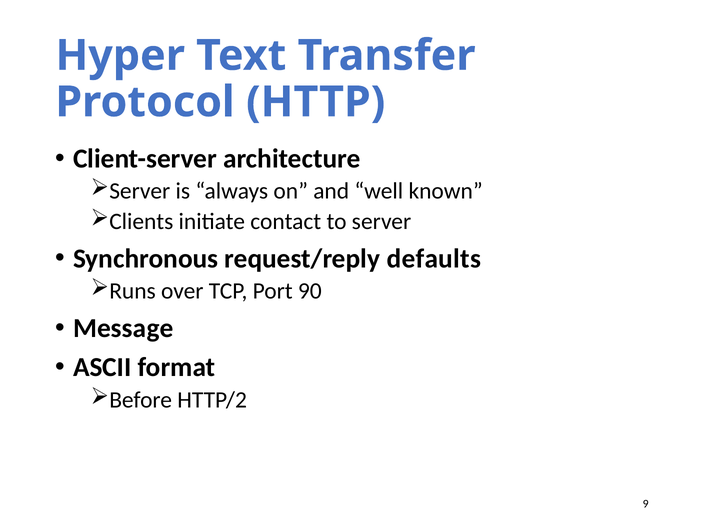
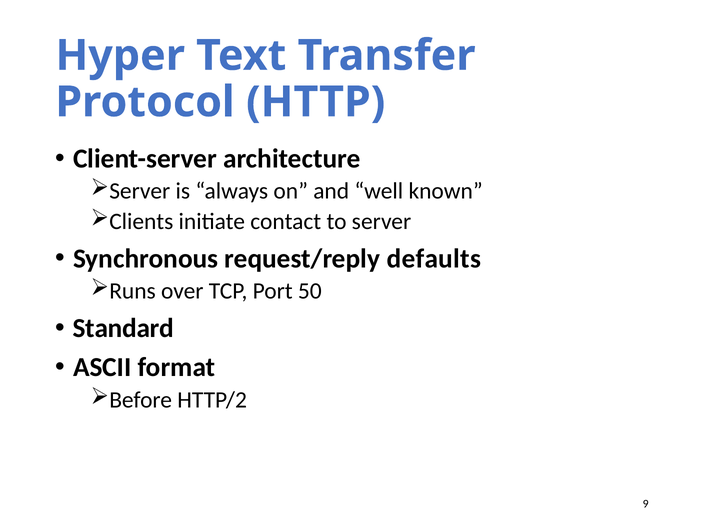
90: 90 -> 50
Message: Message -> Standard
